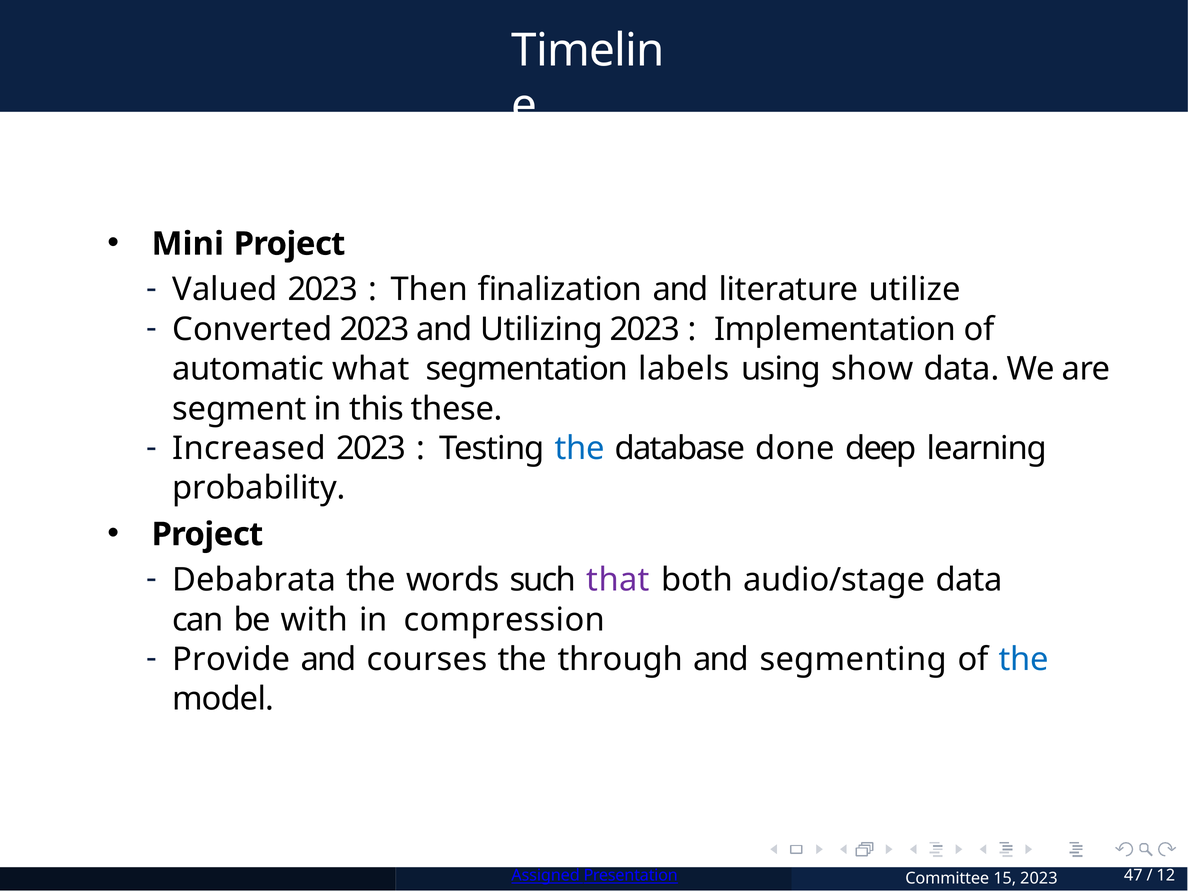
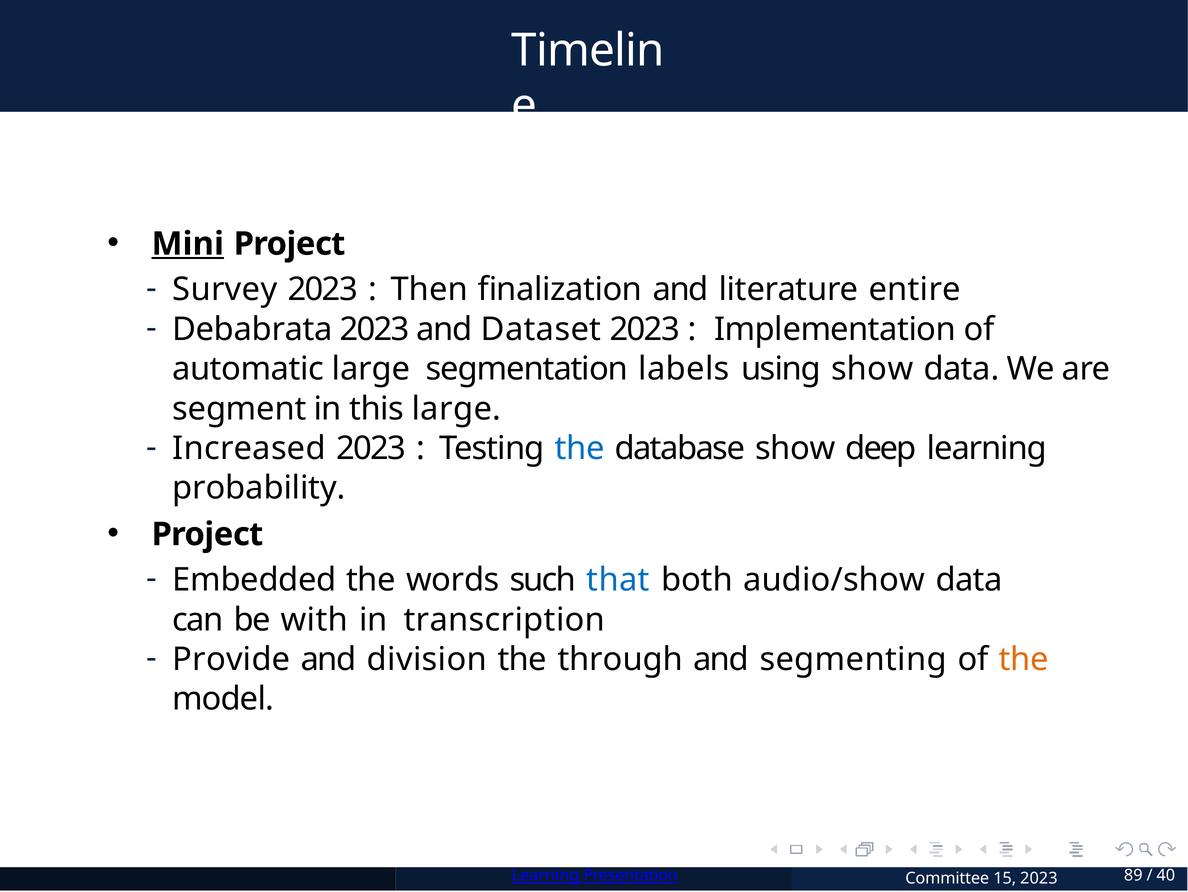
Mini underline: none -> present
Valued: Valued -> Survey
utilize: utilize -> entire
Converted: Converted -> Debabrata
Utilizing: Utilizing -> Dataset
automatic what: what -> large
this these: these -> large
database done: done -> show
Debabrata: Debabrata -> Embedded
that colour: purple -> blue
audio/stage: audio/stage -> audio/show
compression: compression -> transcription
courses: courses -> division
the at (1024, 659) colour: blue -> orange
Assigned at (546, 875): Assigned -> Learning
47: 47 -> 89
12: 12 -> 40
